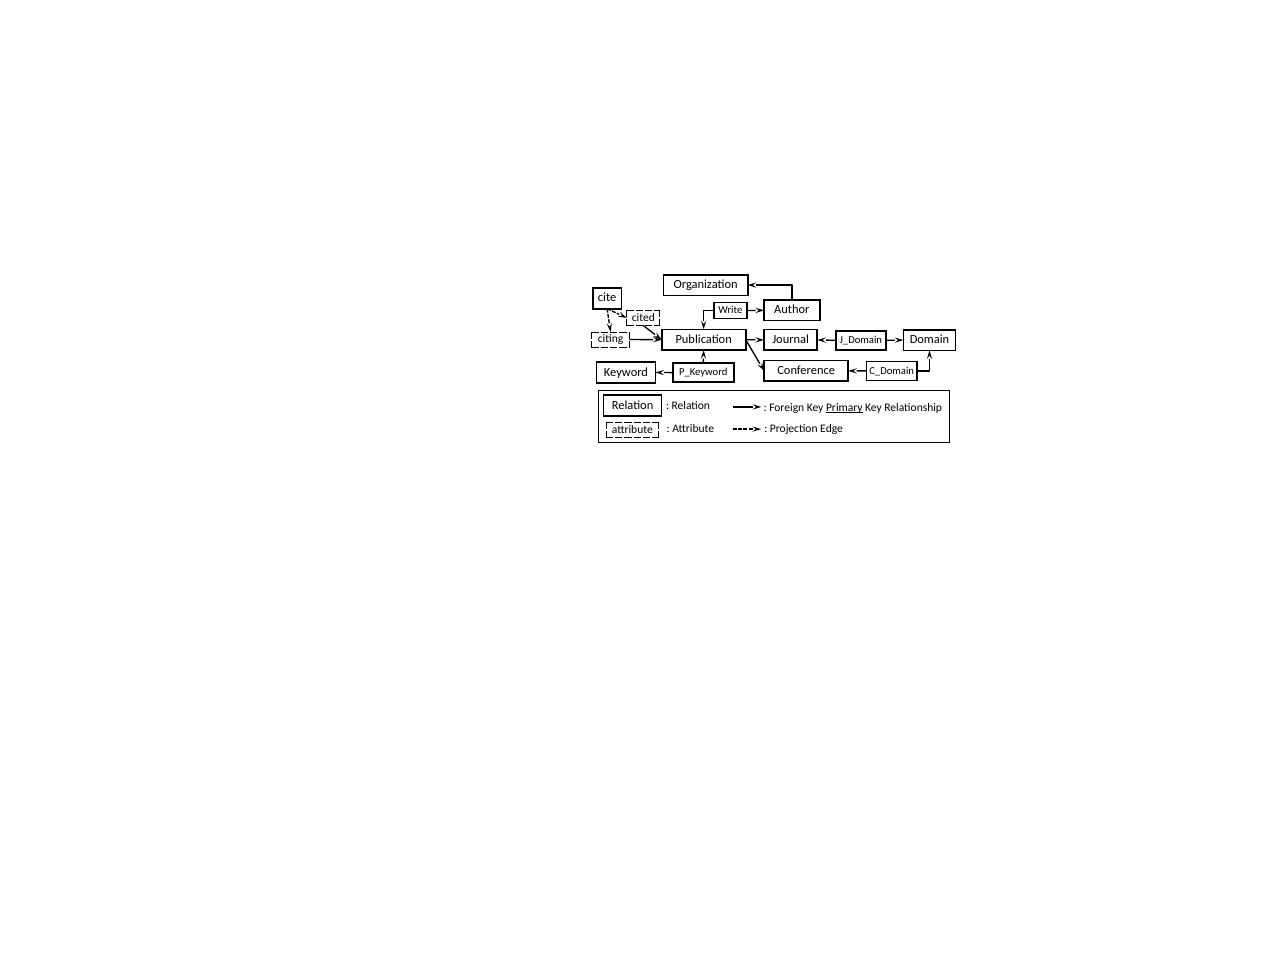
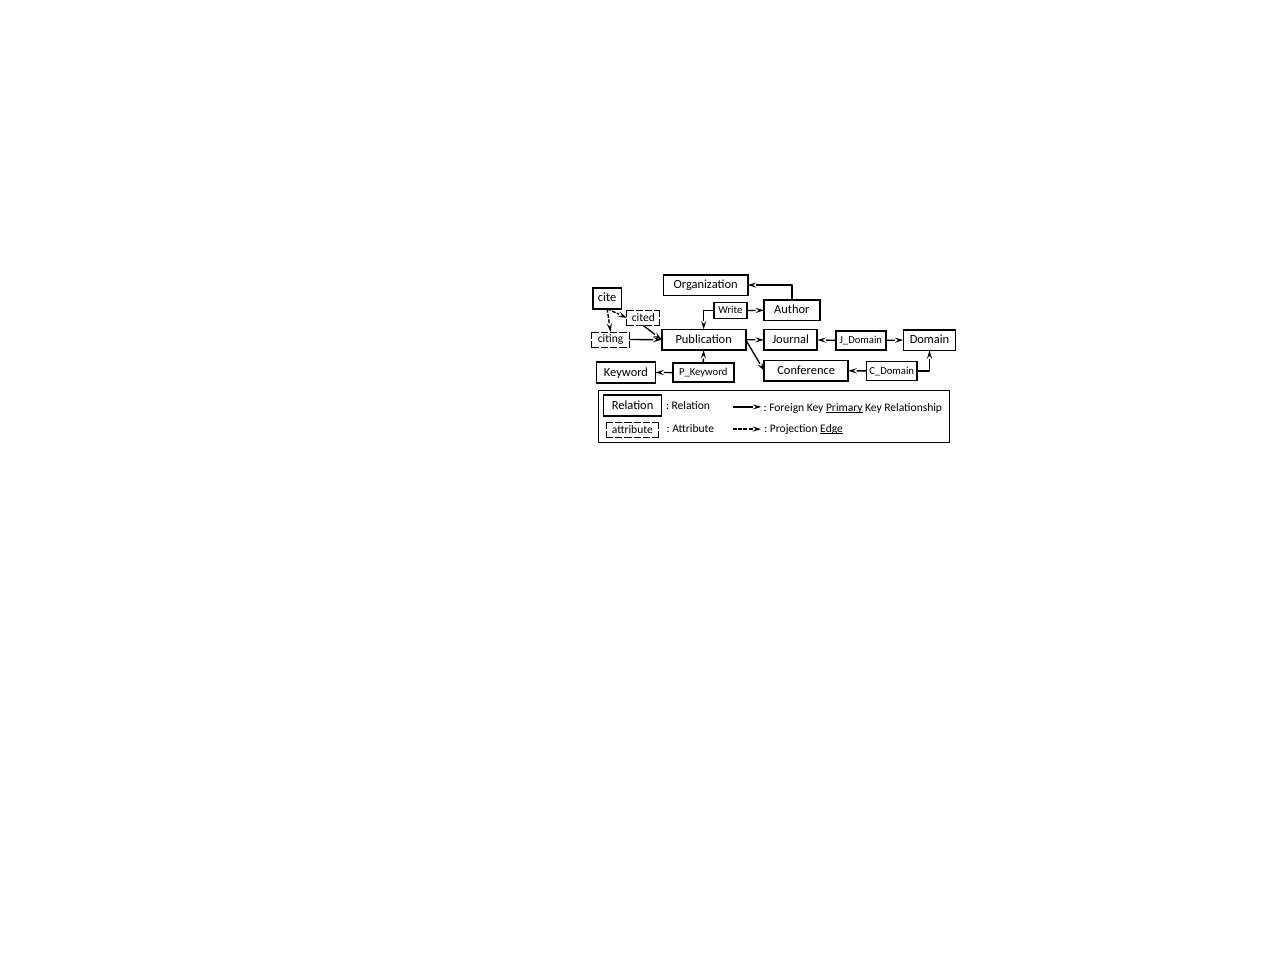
Edge underline: none -> present
